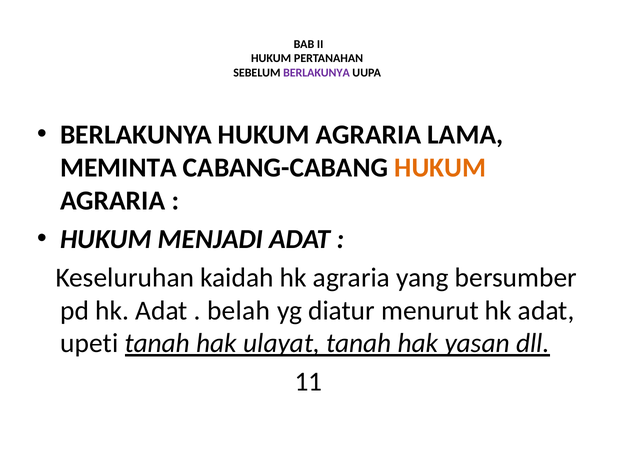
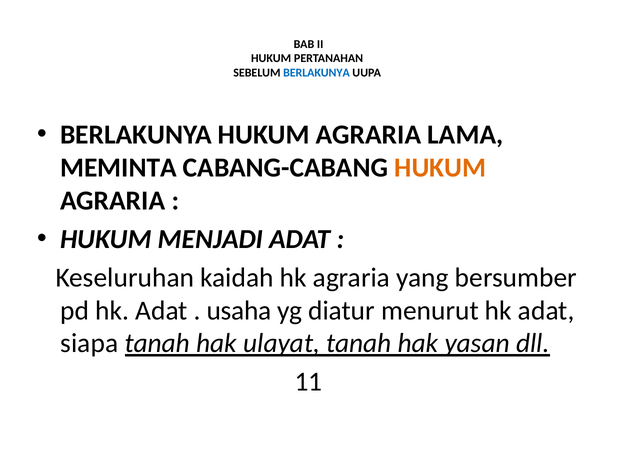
BERLAKUNYA at (316, 73) colour: purple -> blue
belah: belah -> usaha
upeti: upeti -> siapa
